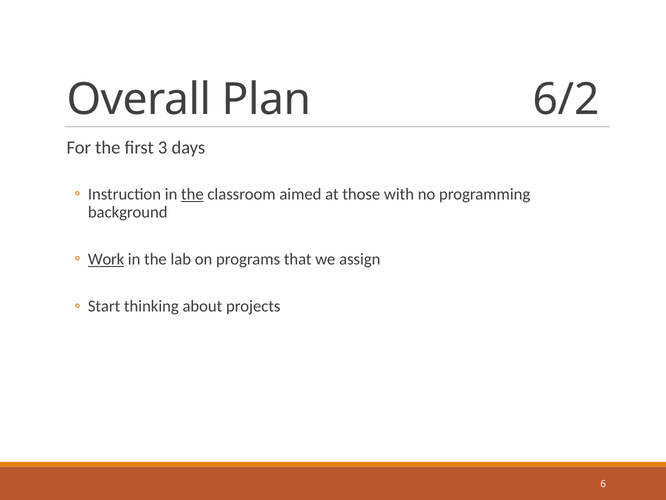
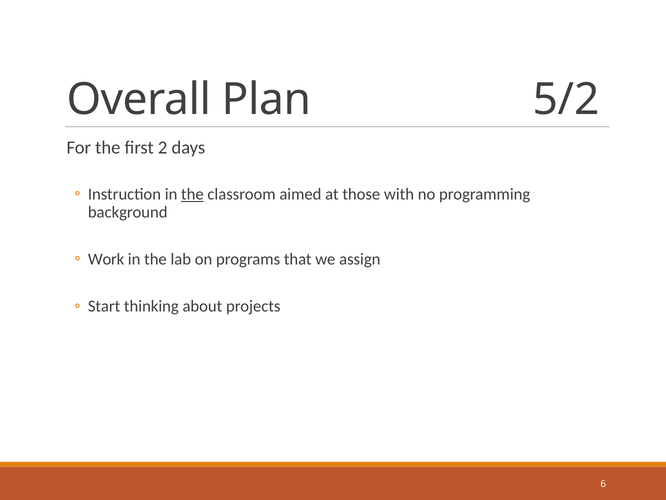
6/2: 6/2 -> 5/2
3: 3 -> 2
Work underline: present -> none
